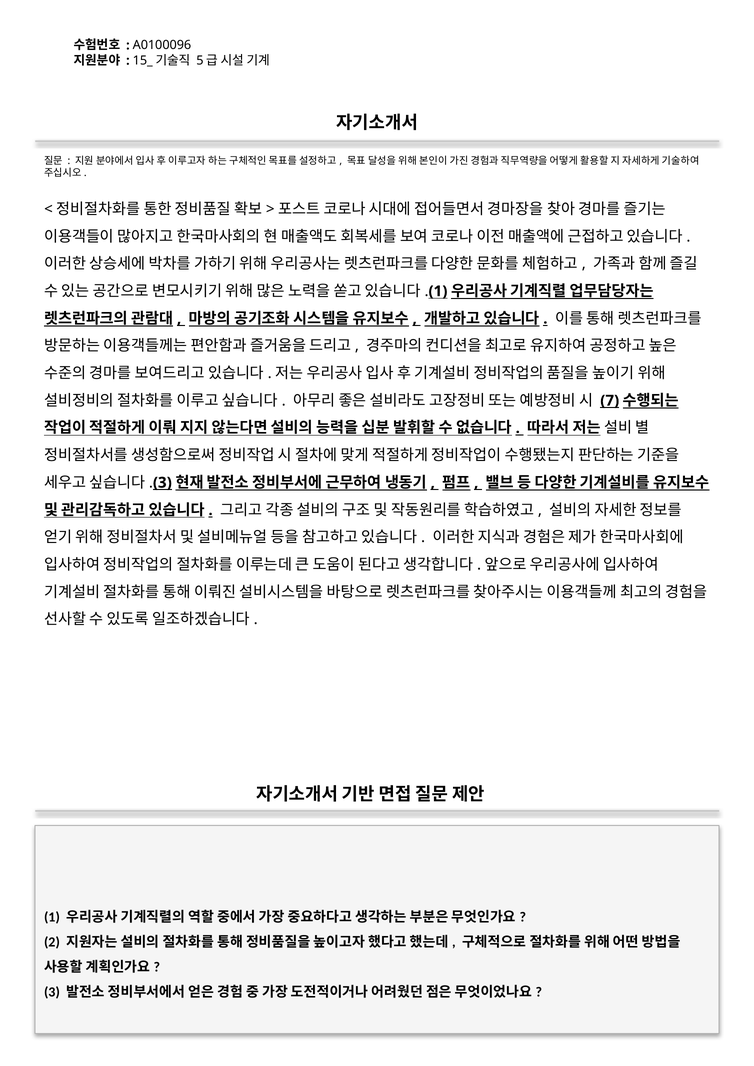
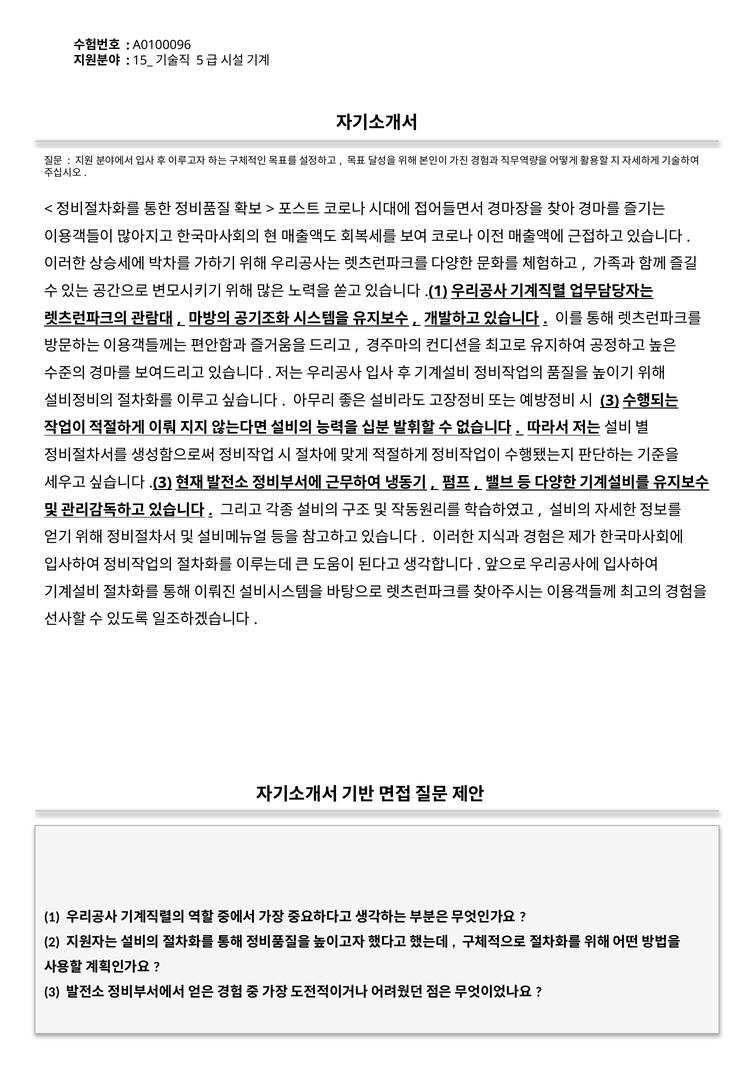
7 at (610, 401): 7 -> 3
